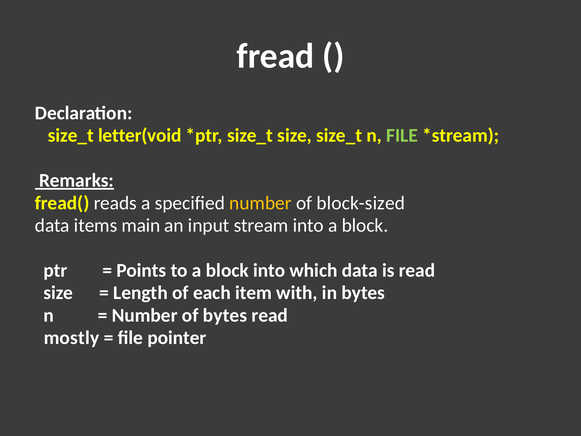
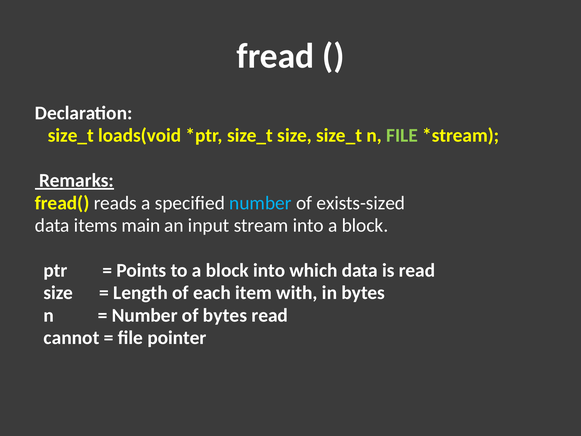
letter(void: letter(void -> loads(void
number at (260, 203) colour: yellow -> light blue
block-sized: block-sized -> exists-sized
mostly: mostly -> cannot
